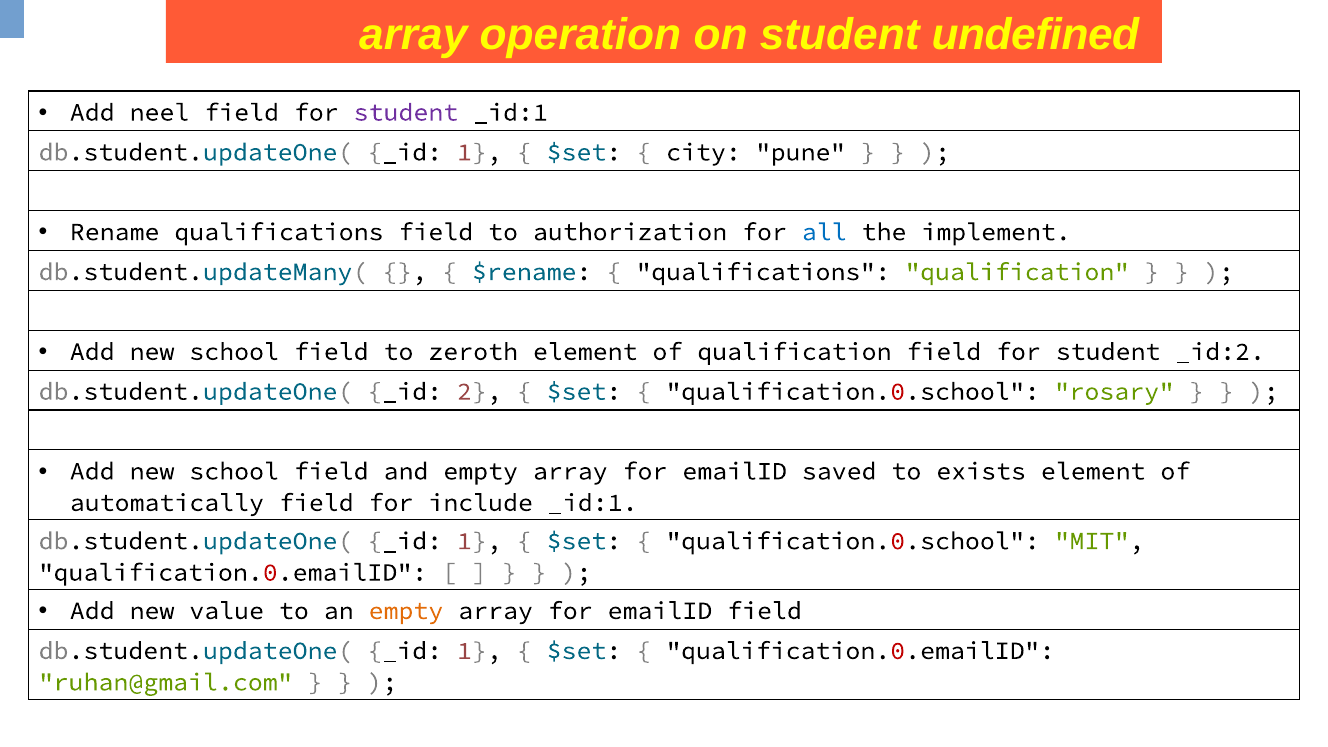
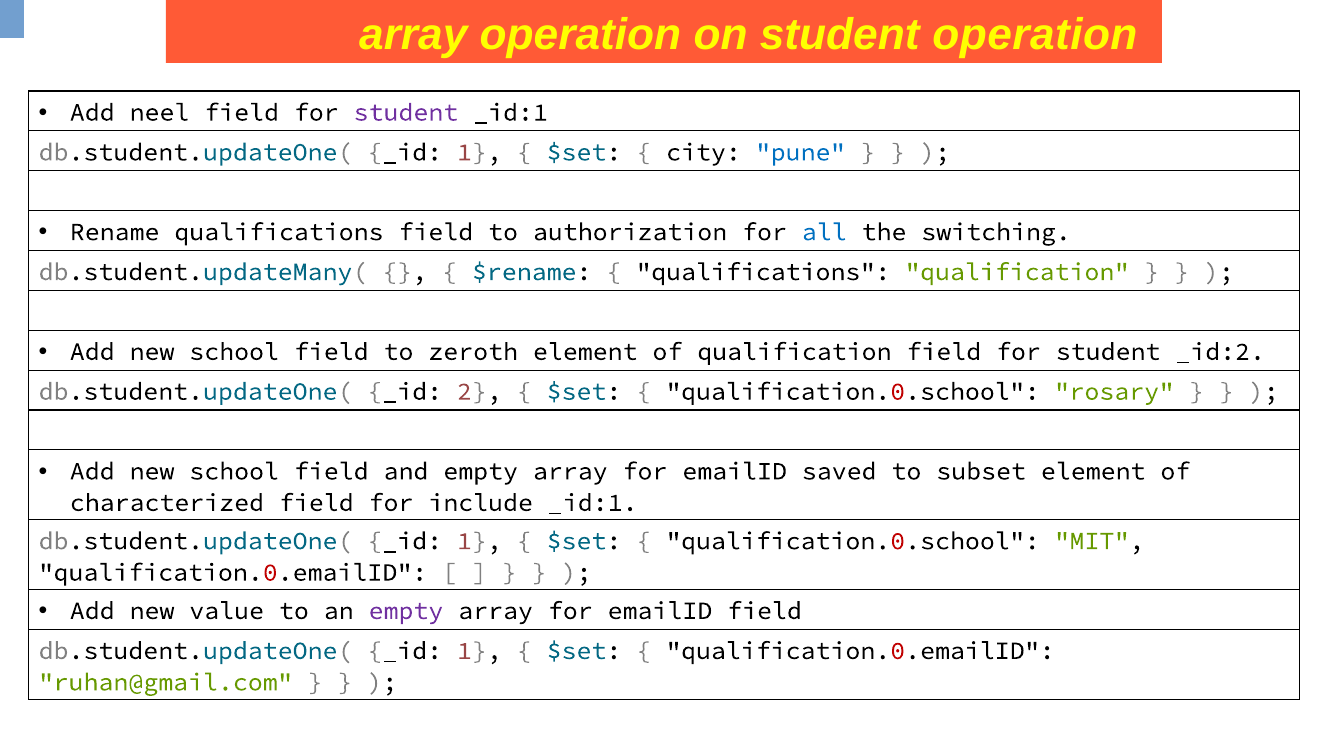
student undefined: undefined -> operation
pune colour: black -> blue
implement: implement -> switching
exists: exists -> subset
automatically: automatically -> characterized
empty at (406, 611) colour: orange -> purple
